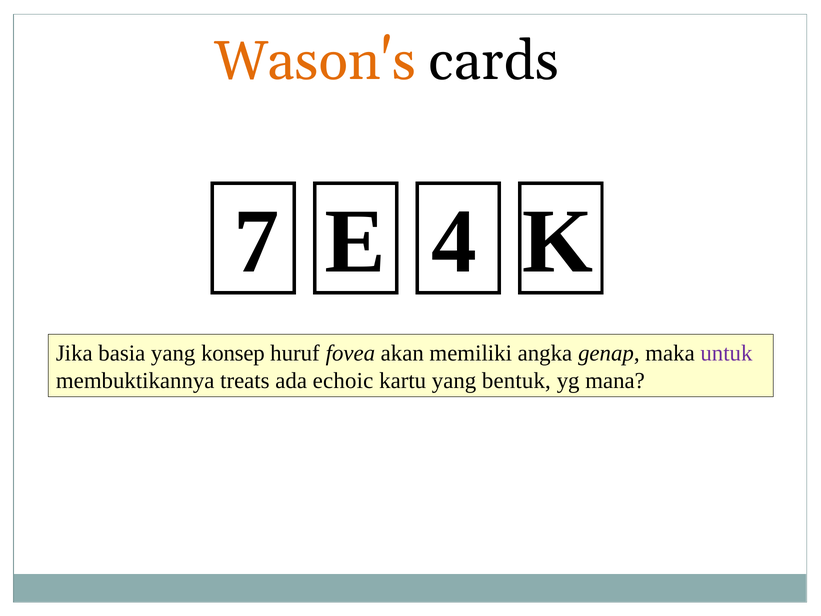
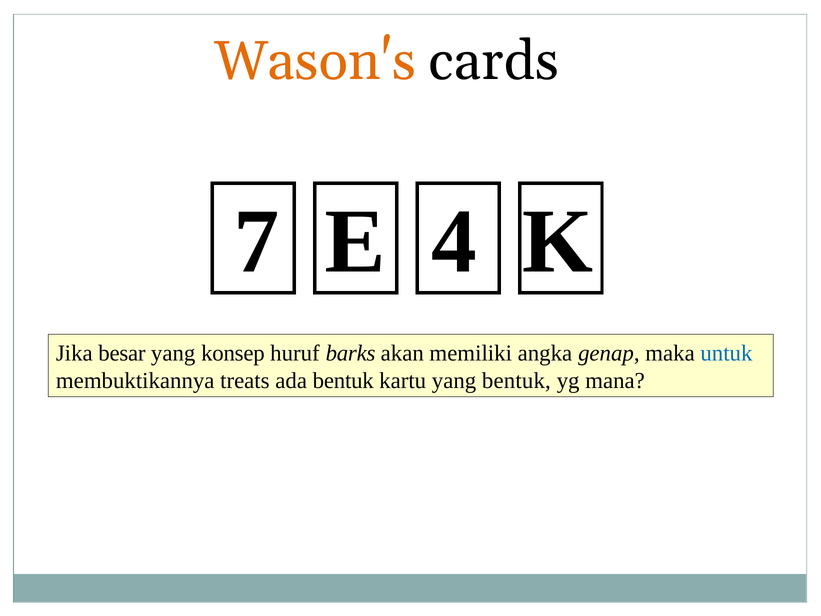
basia: basia -> besar
fovea: fovea -> barks
untuk colour: purple -> blue
ada echoic: echoic -> bentuk
